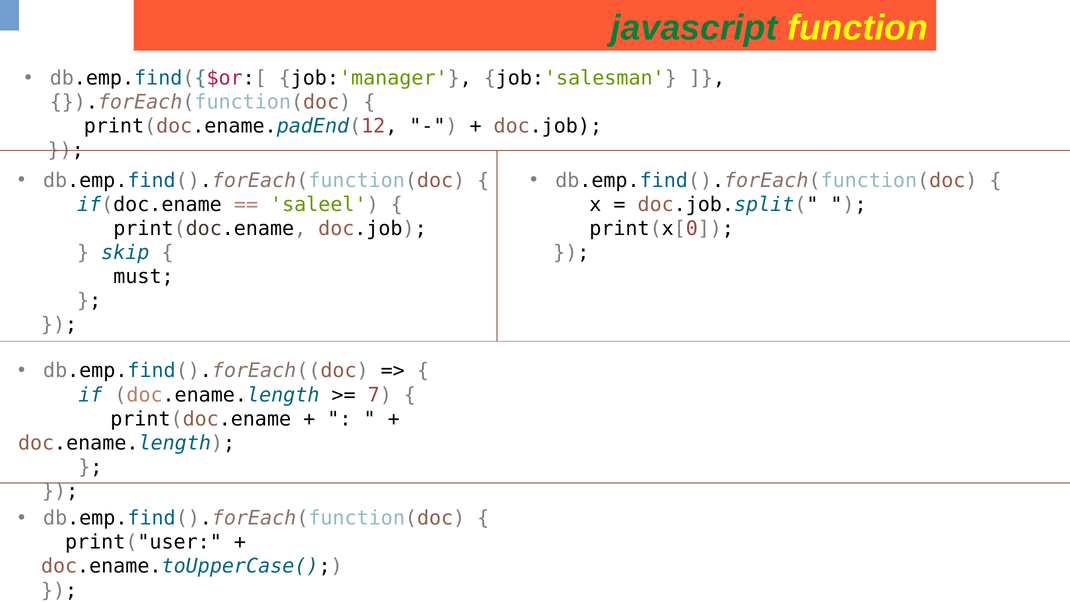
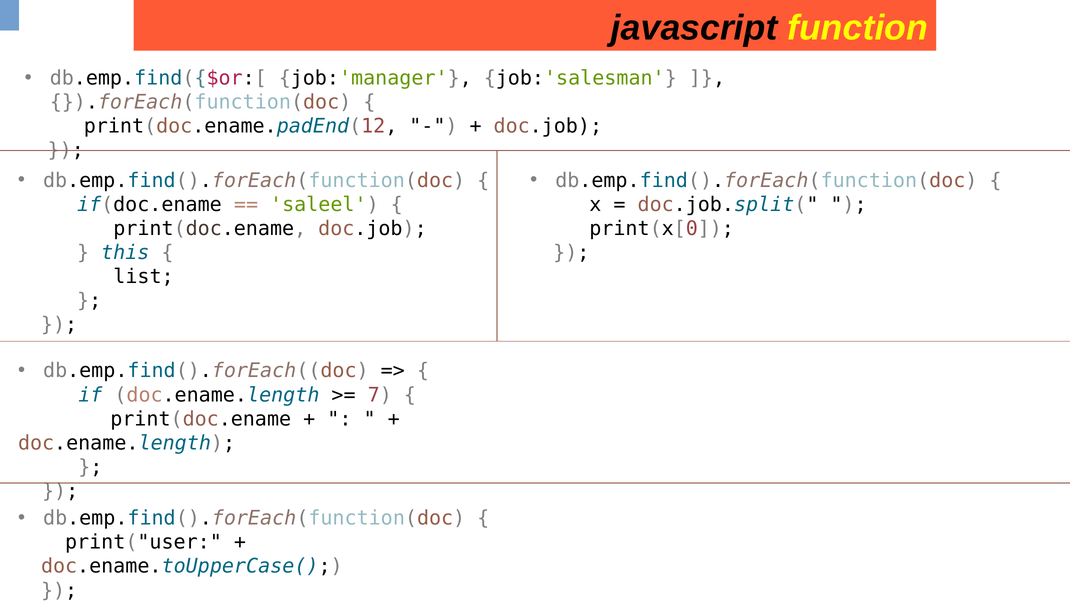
javascript colour: green -> black
skip: skip -> this
must: must -> list
